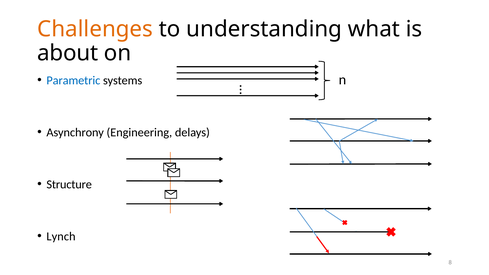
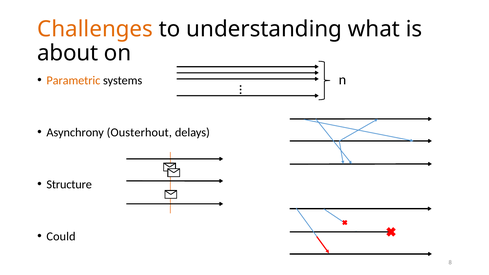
Parametric colour: blue -> orange
Engineering: Engineering -> Ousterhout
Lynch: Lynch -> Could
